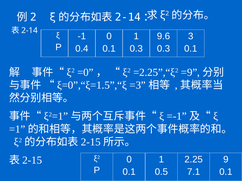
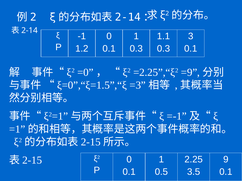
9.6: 9.6 -> 1.1
0.4: 0.4 -> 1.2
7.1: 7.1 -> 3.5
